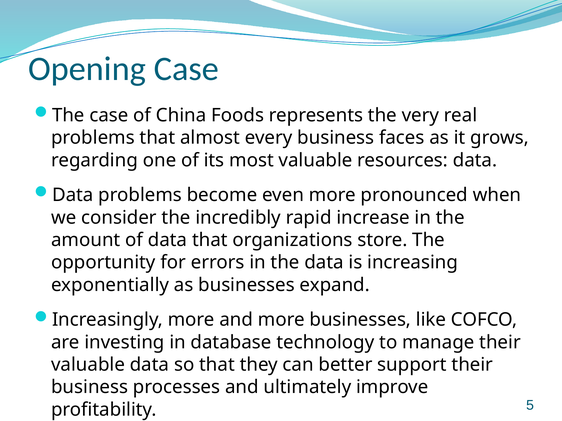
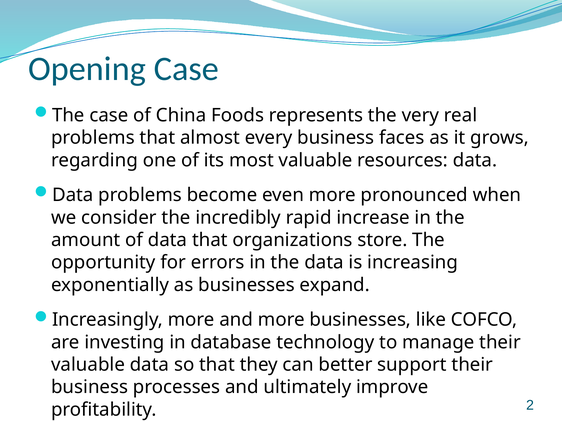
5: 5 -> 2
